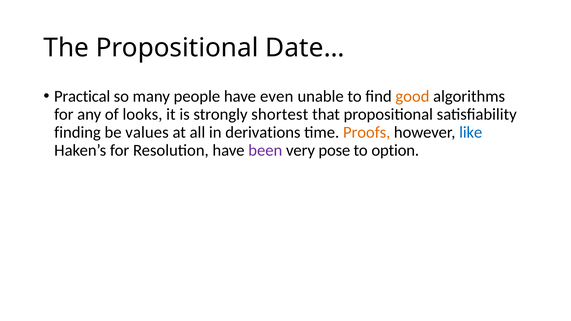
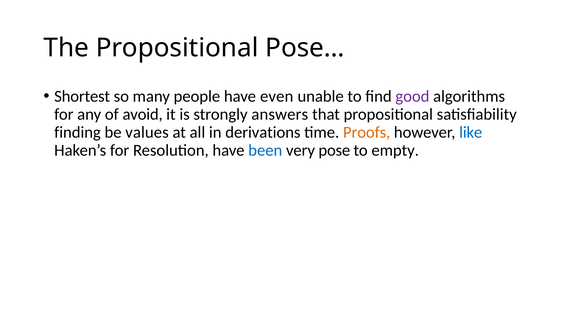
Date…: Date… -> Pose…
Practical: Practical -> Shortest
good colour: orange -> purple
looks: looks -> avoid
shortest: shortest -> answers
been colour: purple -> blue
option: option -> empty
